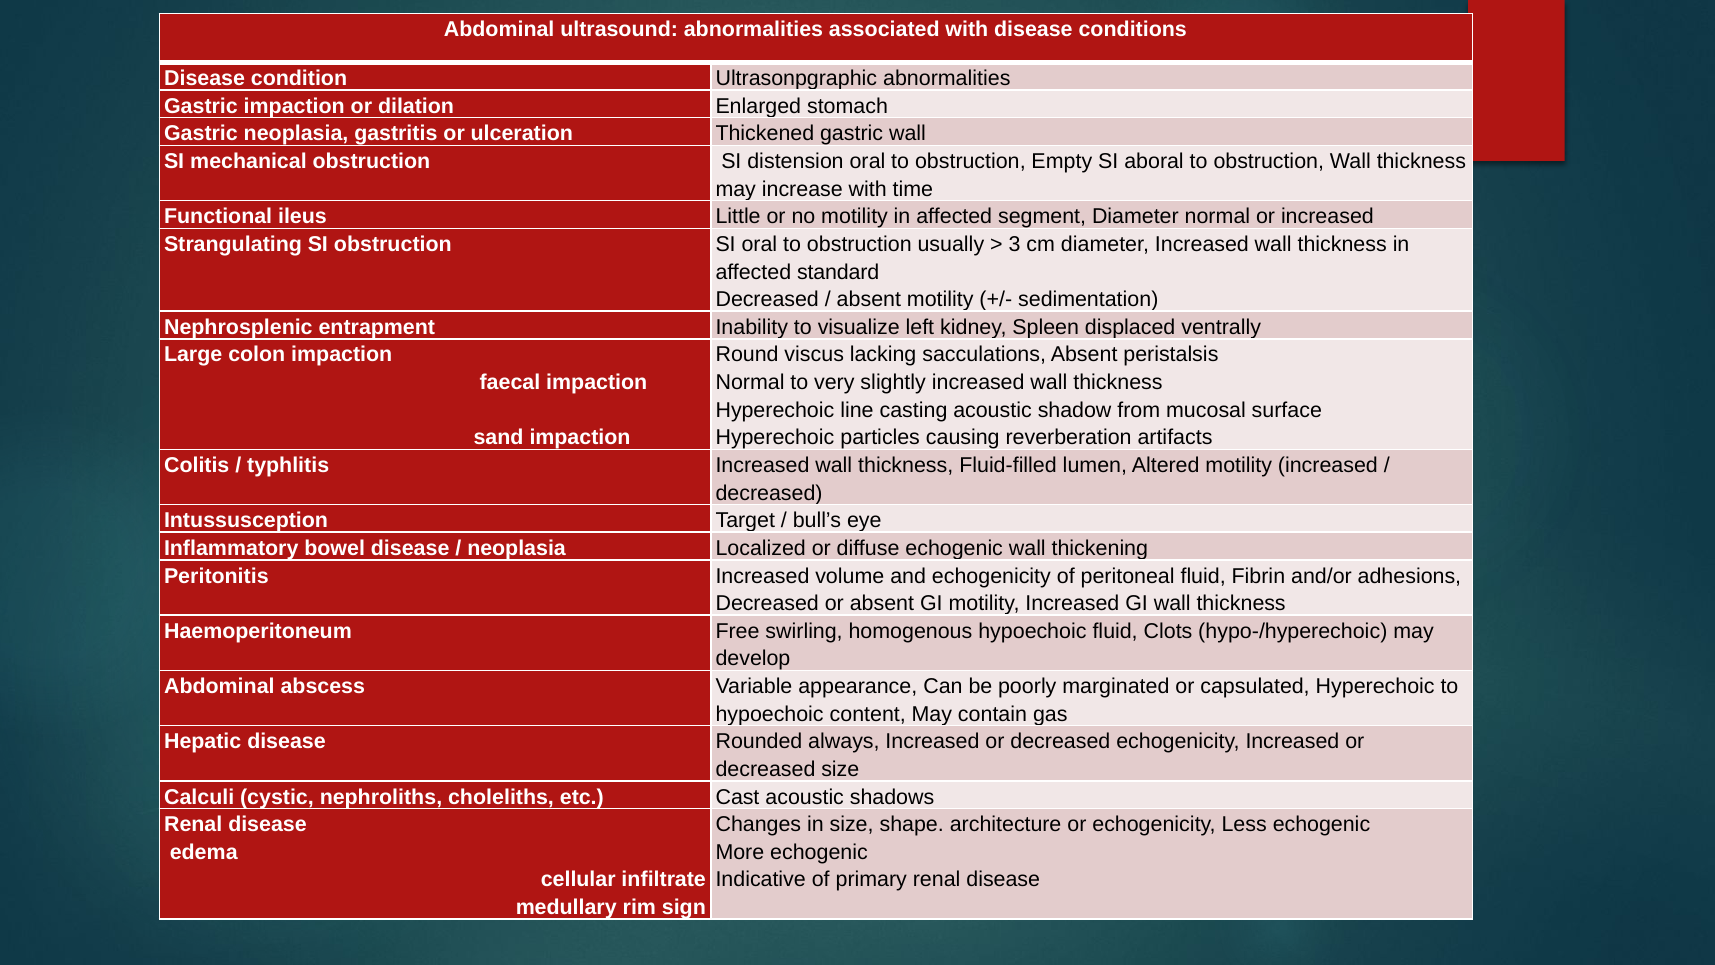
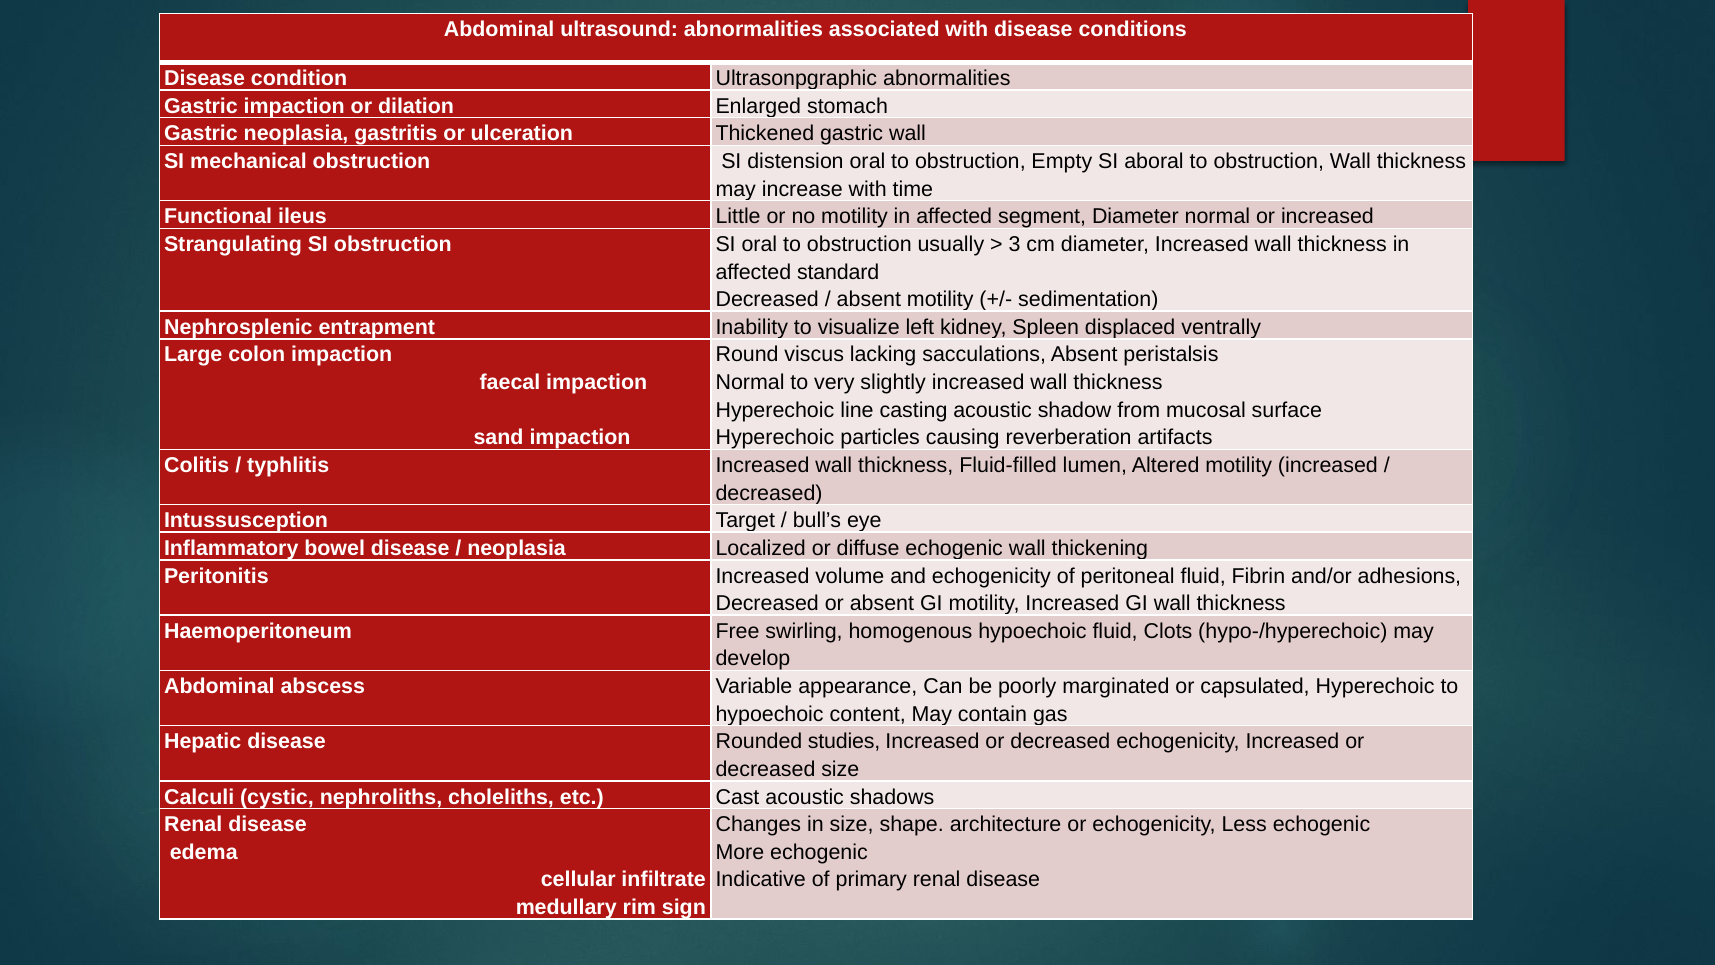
always: always -> studies
